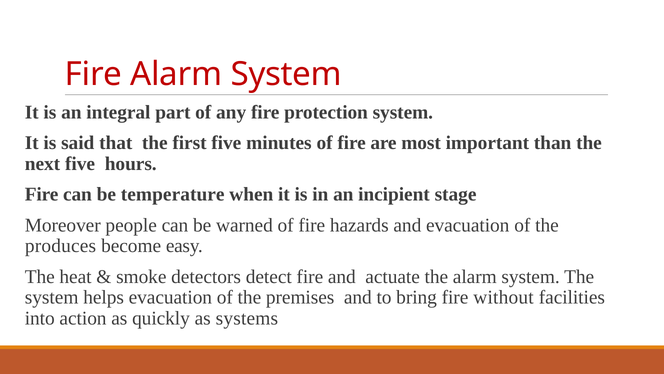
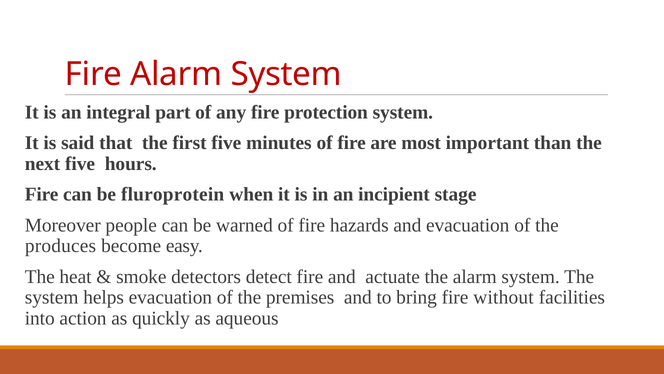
temperature: temperature -> fluroprotein
systems: systems -> aqueous
